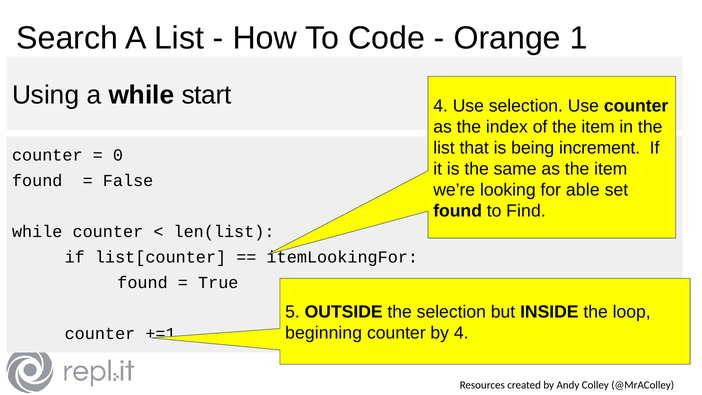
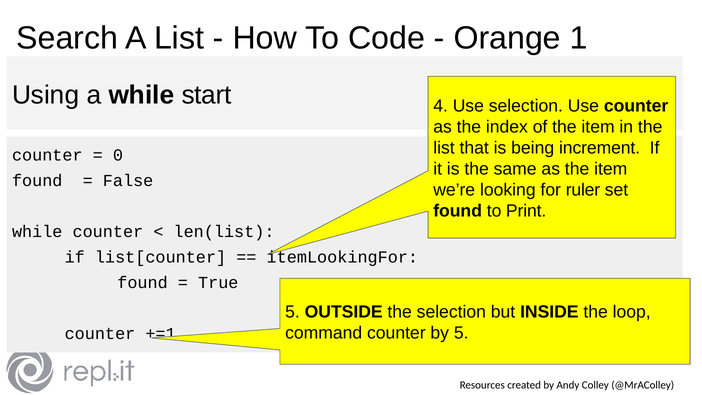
able: able -> ruler
Find: Find -> Print
beginning: beginning -> command
by 4: 4 -> 5
